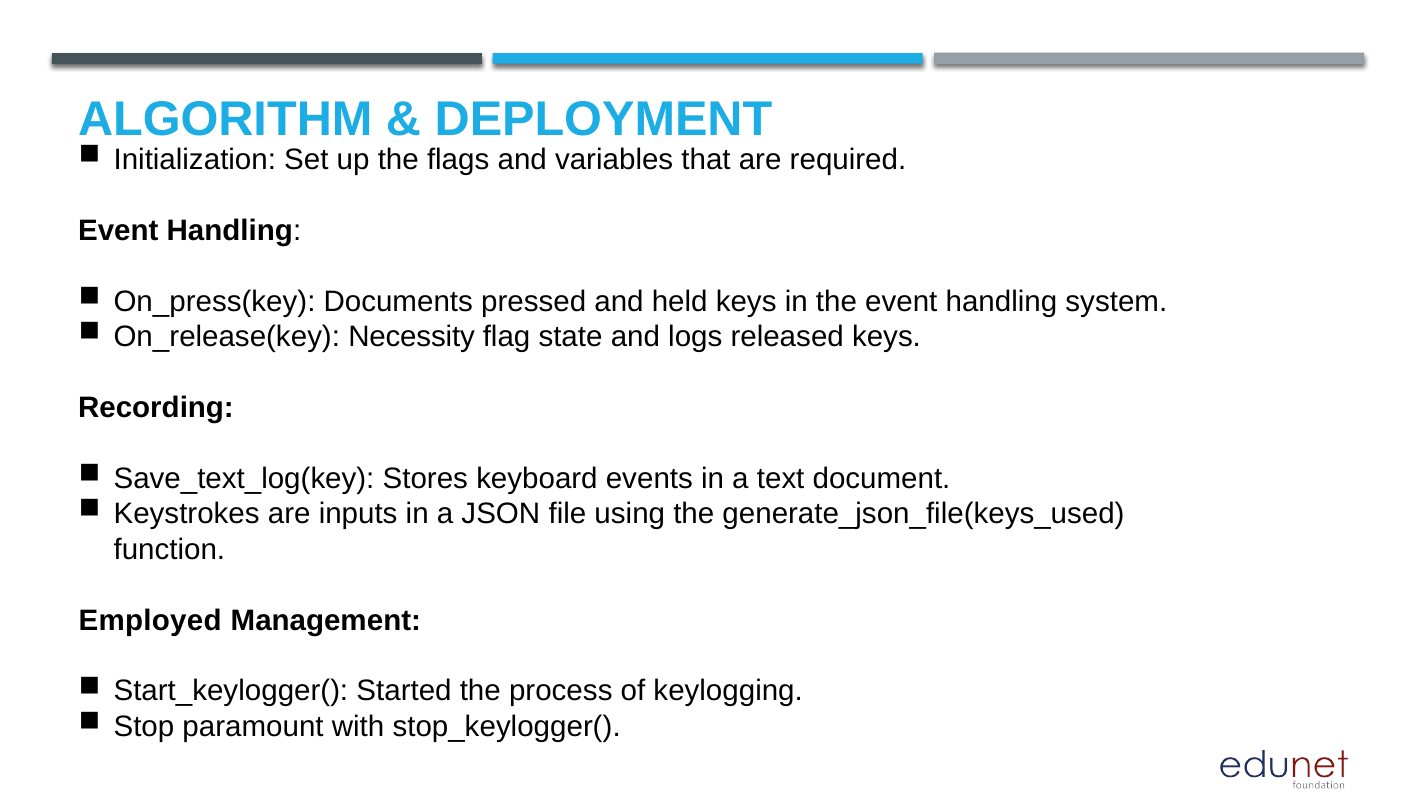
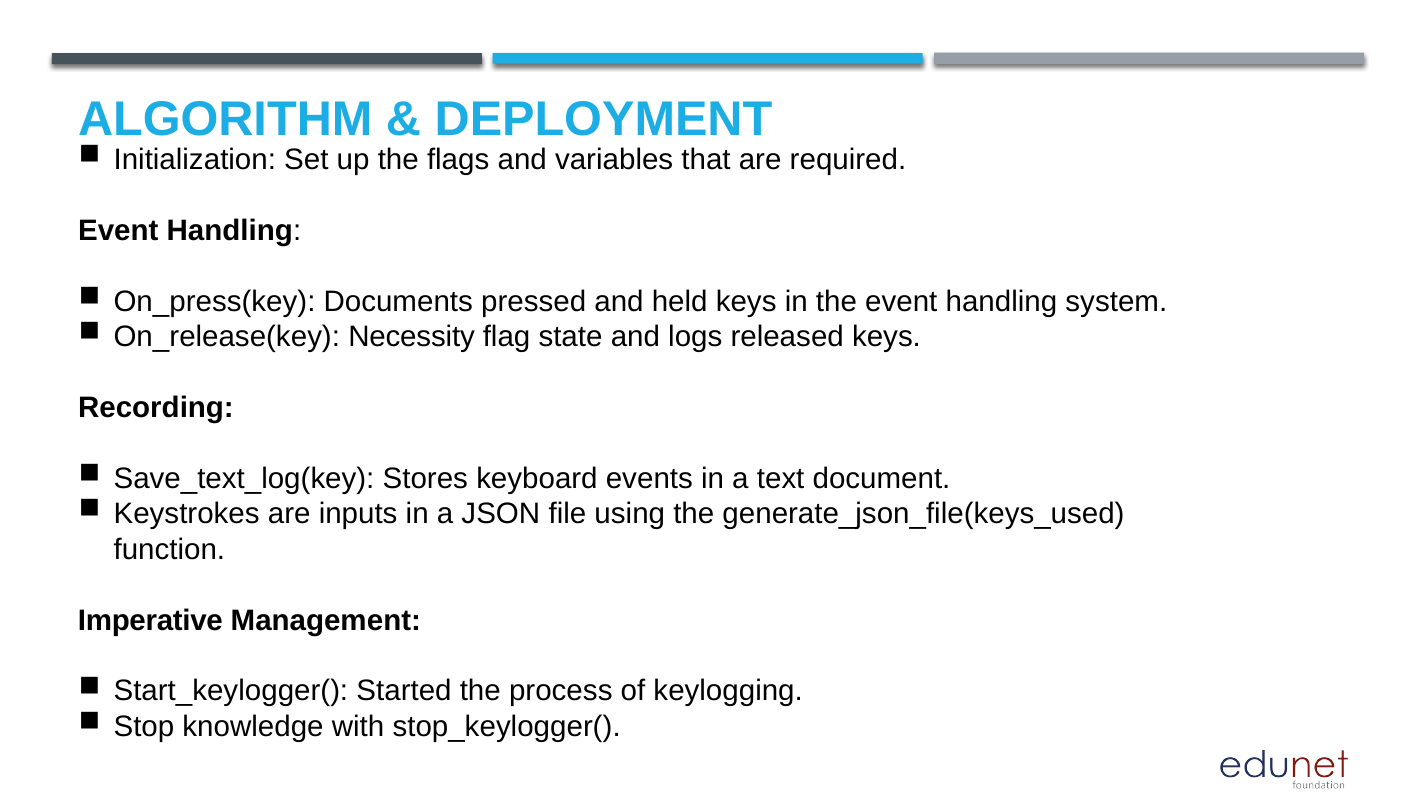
Employed: Employed -> Imperative
paramount: paramount -> knowledge
